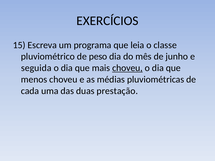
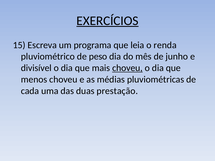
EXERCÍCIOS underline: none -> present
classe: classe -> renda
seguida: seguida -> divisível
